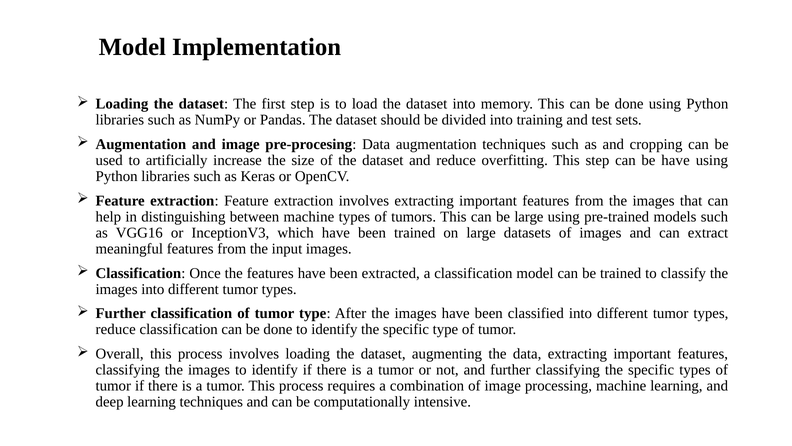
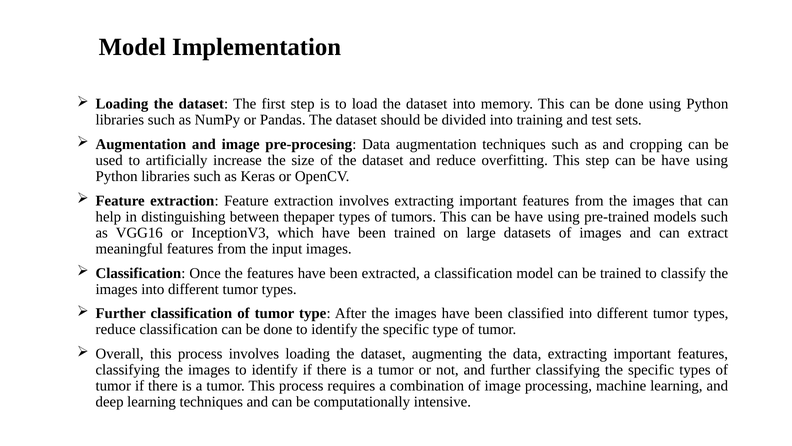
between machine: machine -> thepaper
This can be large: large -> have
